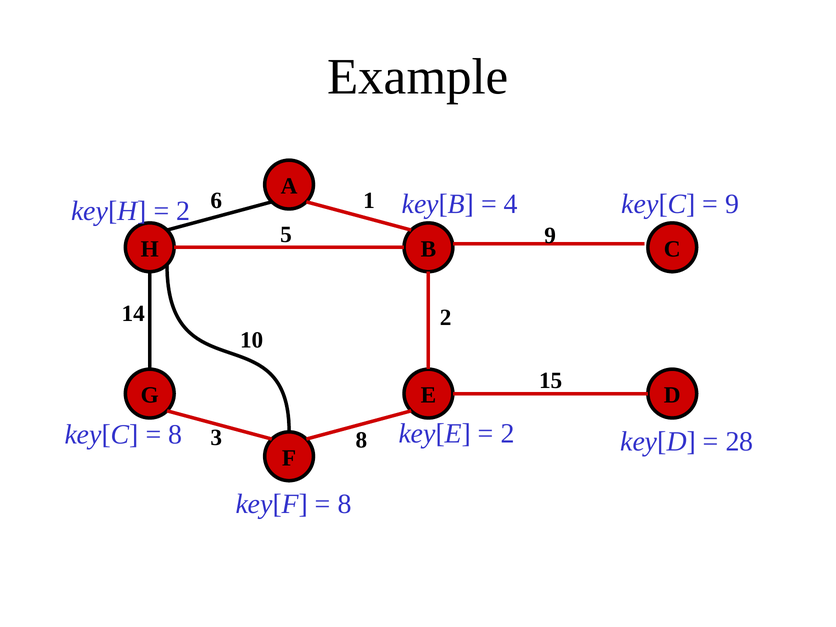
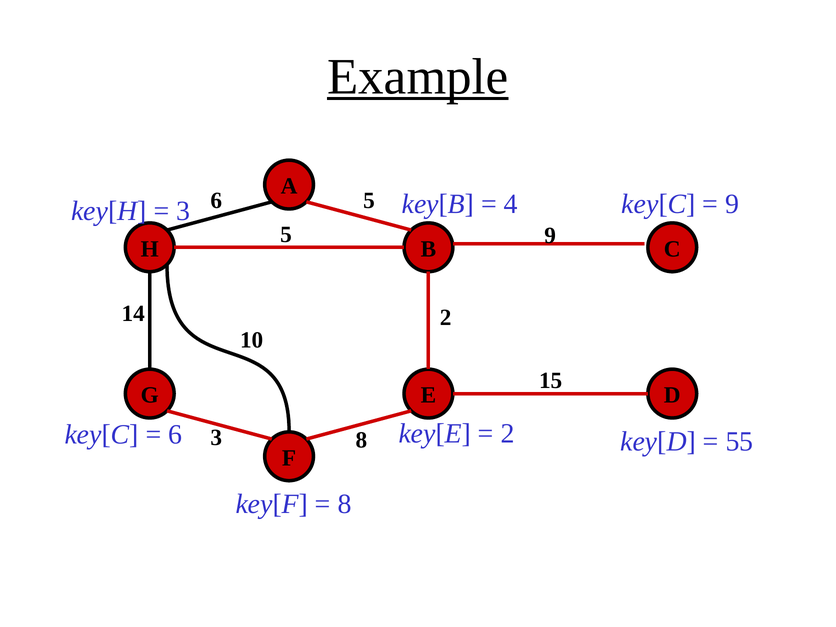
Example underline: none -> present
6 1: 1 -> 5
2 at (183, 211): 2 -> 3
8 at (175, 434): 8 -> 6
28: 28 -> 55
